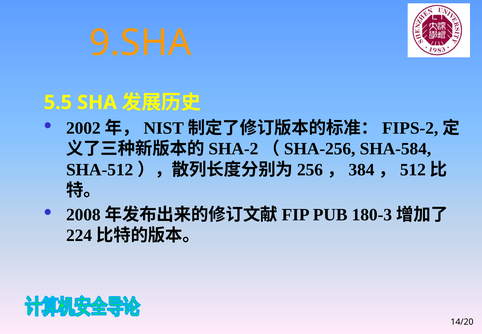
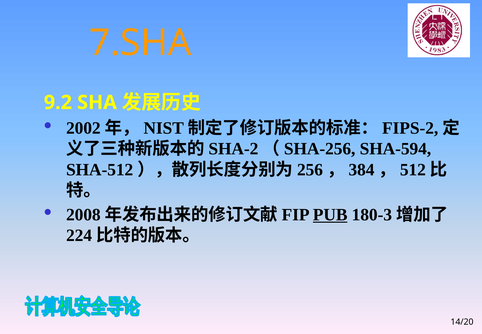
9.SHA: 9.SHA -> 7.SHA
5.5: 5.5 -> 9.2
SHA-584: SHA-584 -> SHA-594
PUB underline: none -> present
